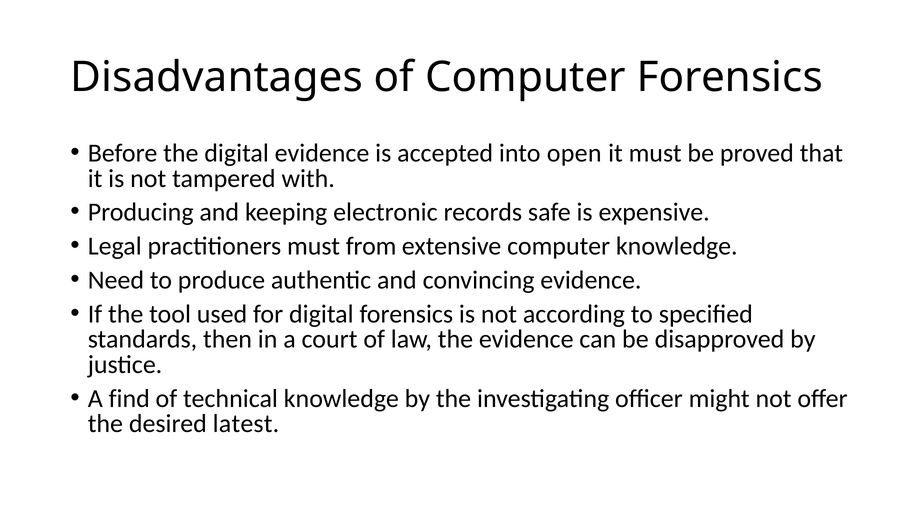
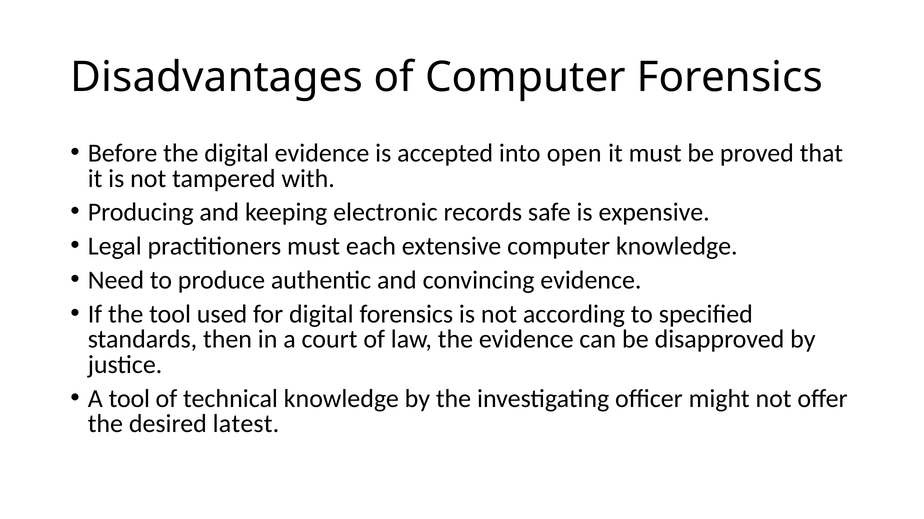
from: from -> each
A find: find -> tool
